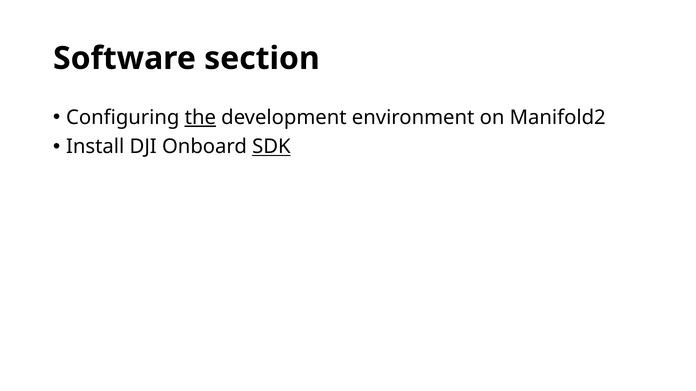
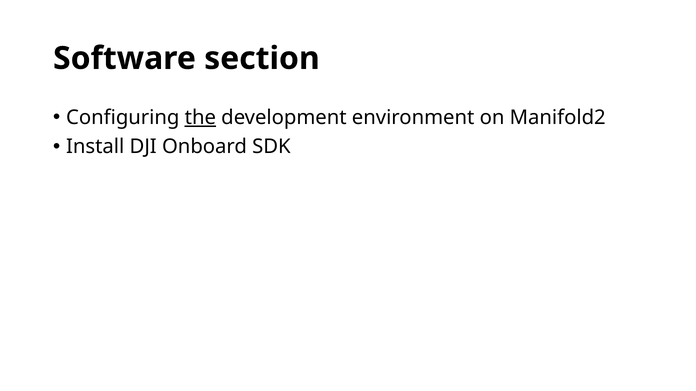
SDK underline: present -> none
